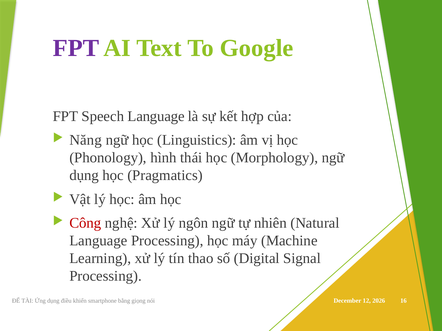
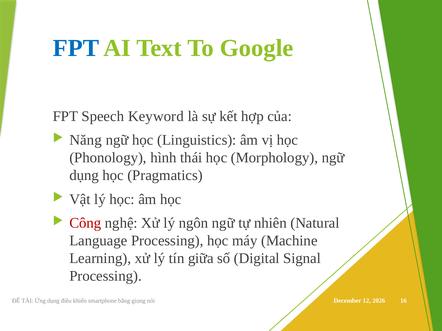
FPT at (76, 48) colour: purple -> blue
Speech Language: Language -> Keyword
thao: thao -> giữa
